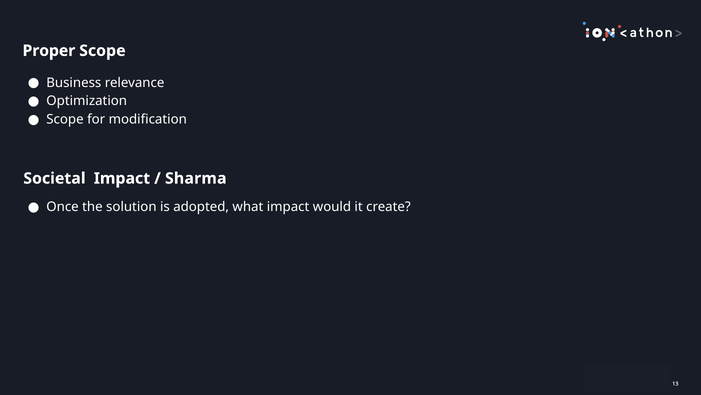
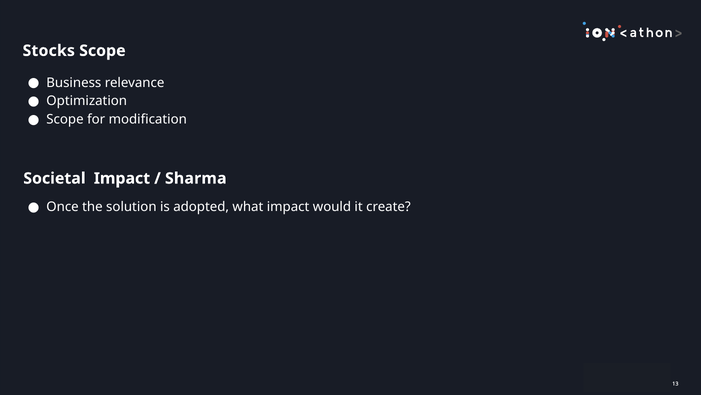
Proper: Proper -> Stocks
